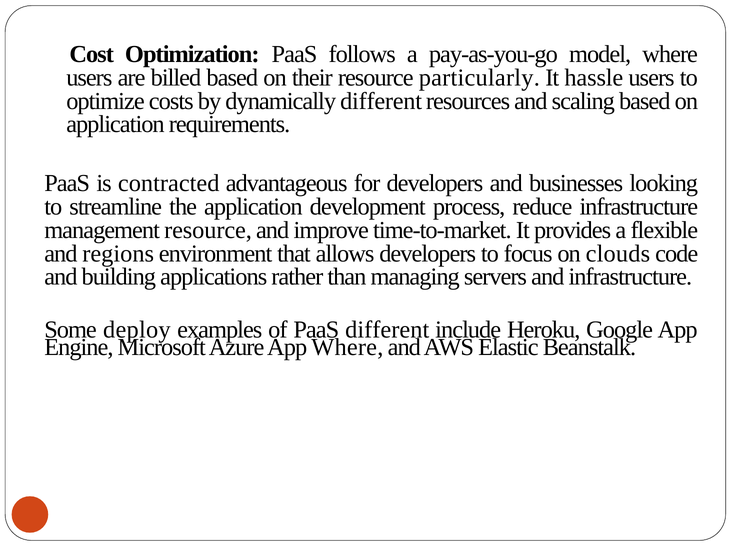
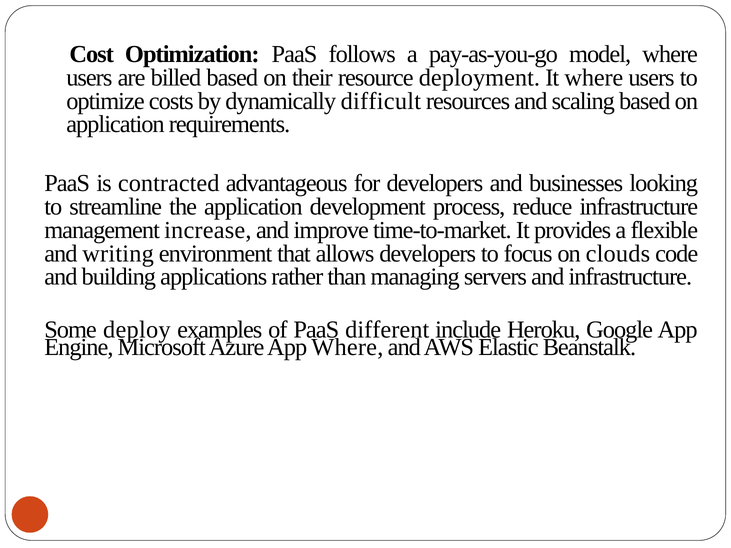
particularly: particularly -> deployment
It hassle: hassle -> where
dynamically different: different -> difficult
management resource: resource -> increase
regions: regions -> writing
